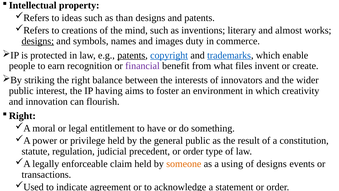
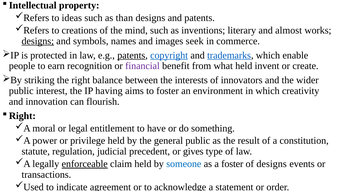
duty: duty -> seek
what files: files -> held
precedent or order: order -> gives
enforceable underline: none -> present
someone colour: orange -> blue
a using: using -> foster
